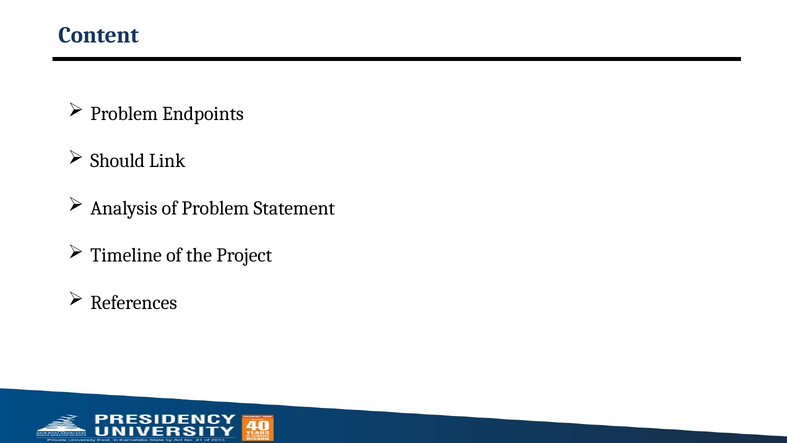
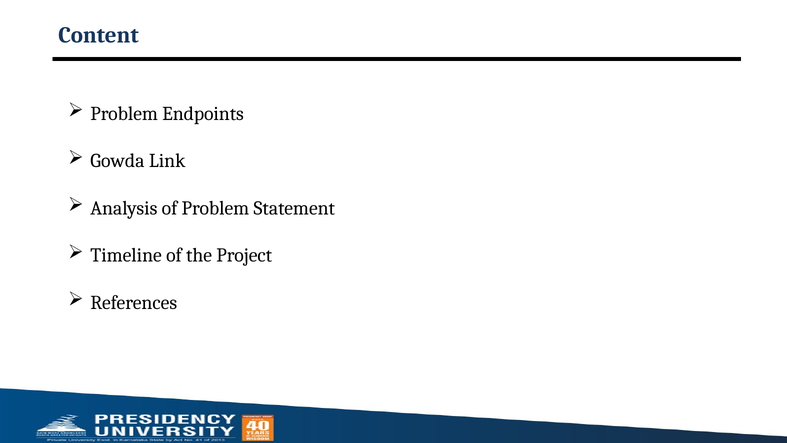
Should: Should -> Gowda
